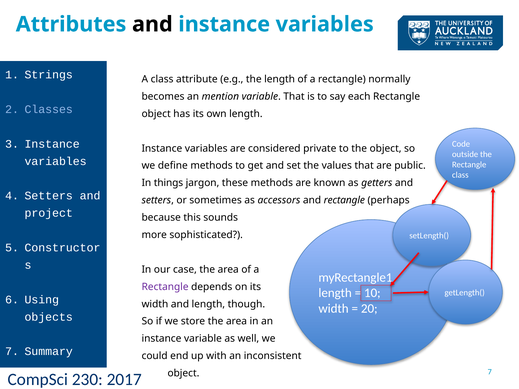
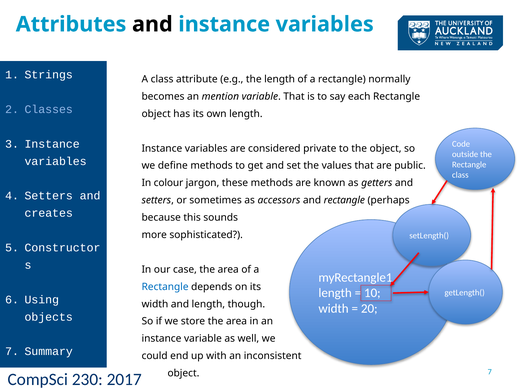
things: things -> colour
project: project -> creates
Rectangle at (165, 287) colour: purple -> blue
